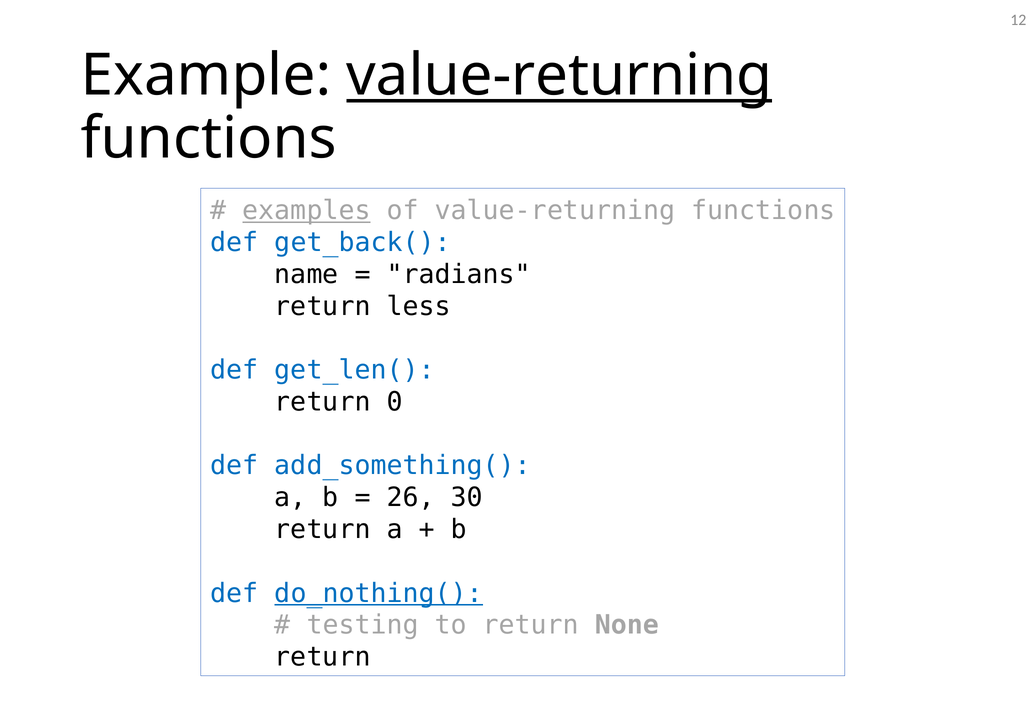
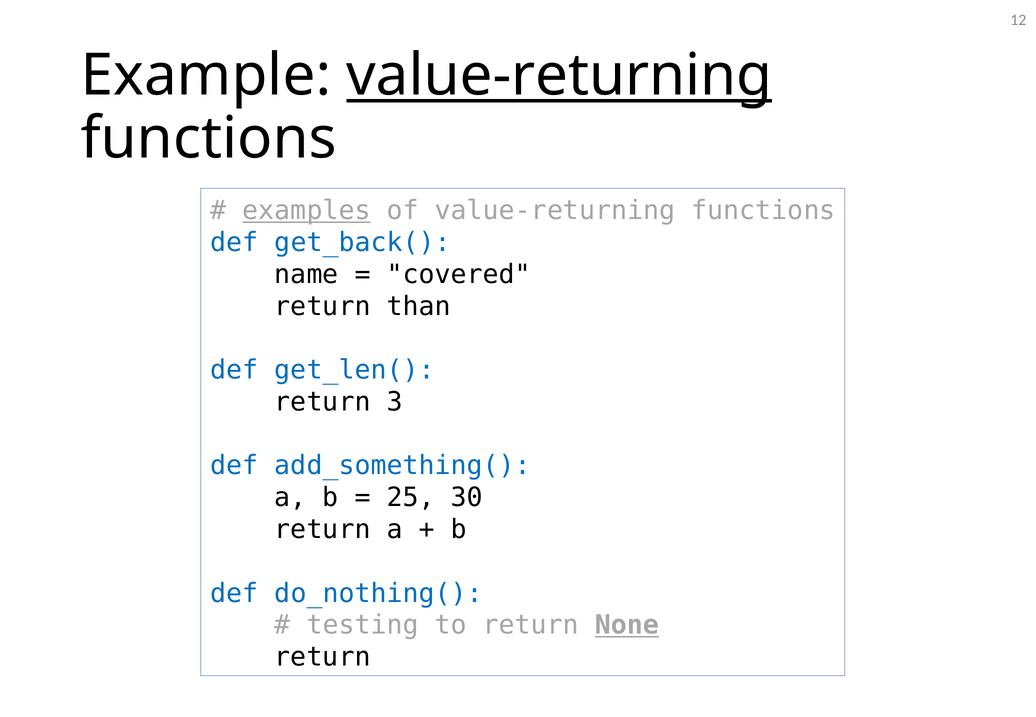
radians: radians -> covered
less: less -> than
0: 0 -> 3
26: 26 -> 25
do_nothing( underline: present -> none
None underline: none -> present
